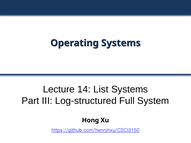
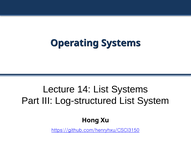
Log-structured Full: Full -> List
